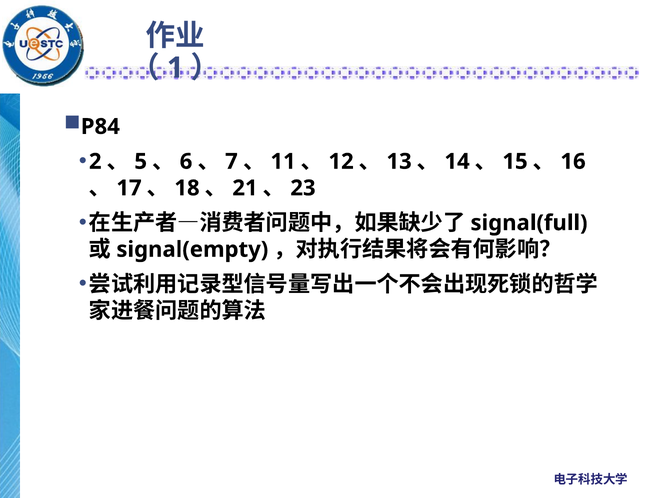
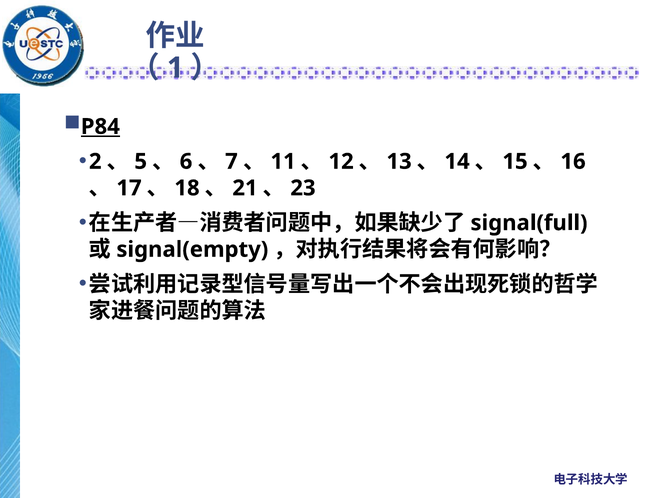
P84 underline: none -> present
